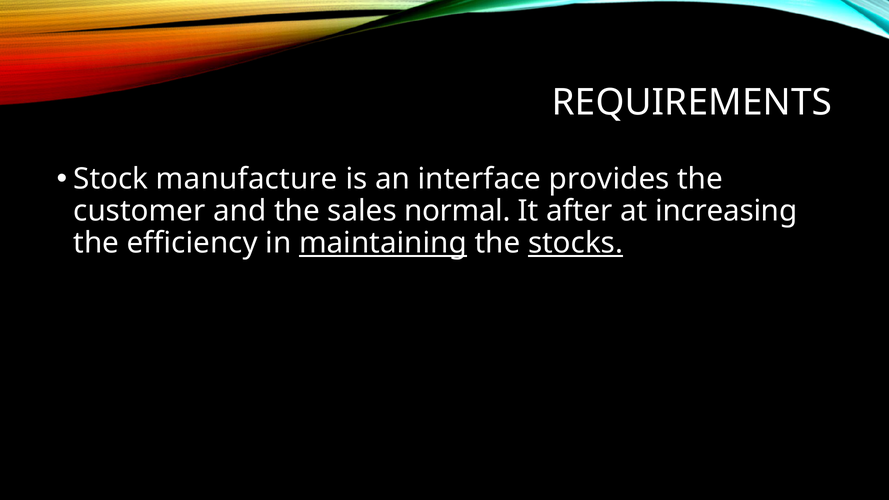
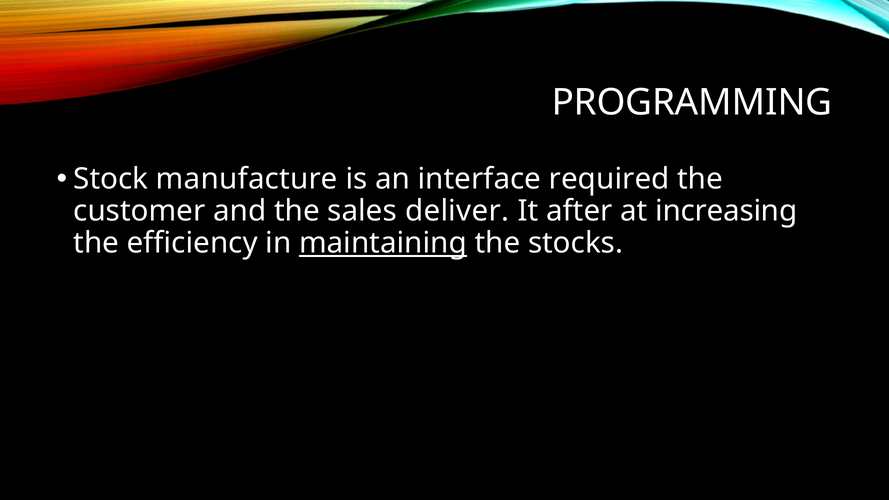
REQUIREMENTS: REQUIREMENTS -> PROGRAMMING
provides: provides -> required
normal: normal -> deliver
stocks underline: present -> none
